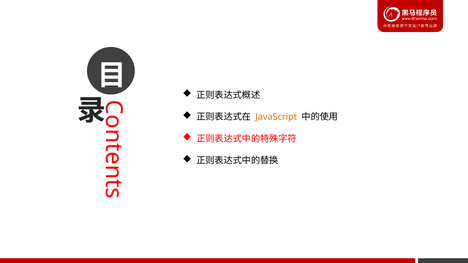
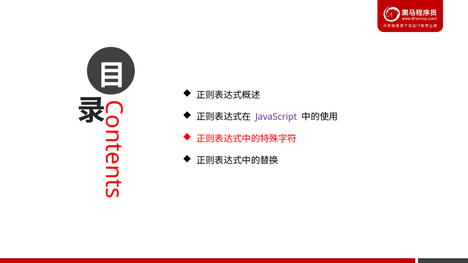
JavaScript colour: orange -> purple
